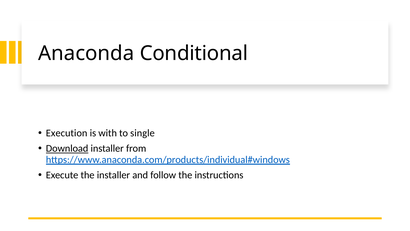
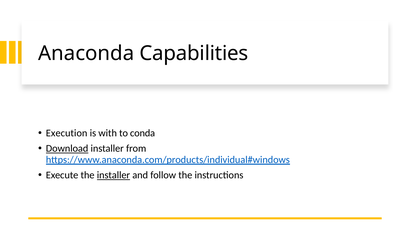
Conditional: Conditional -> Capabilities
single: single -> conda
installer at (113, 175) underline: none -> present
